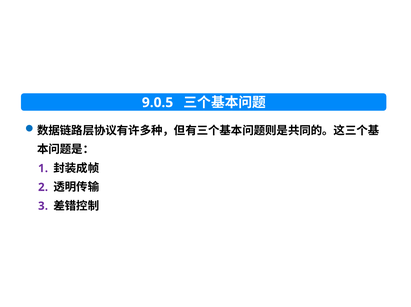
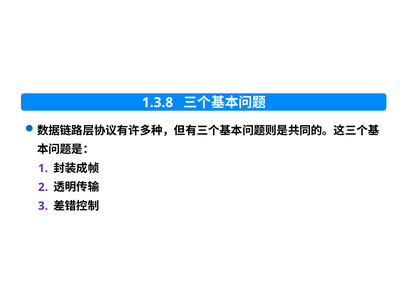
9.0.5: 9.0.5 -> 1.3.8
